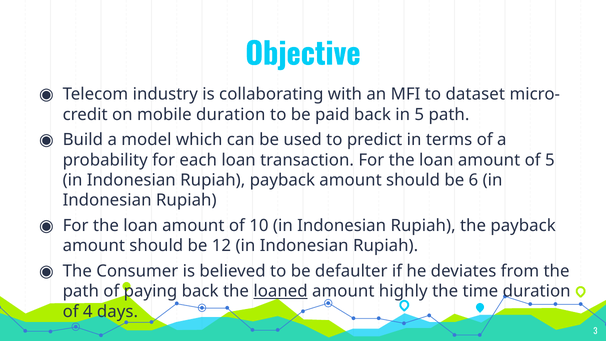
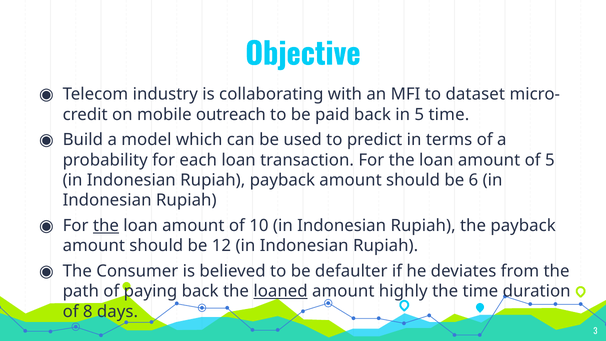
mobile duration: duration -> outreach
5 path: path -> time
the at (106, 226) underline: none -> present
4: 4 -> 8
